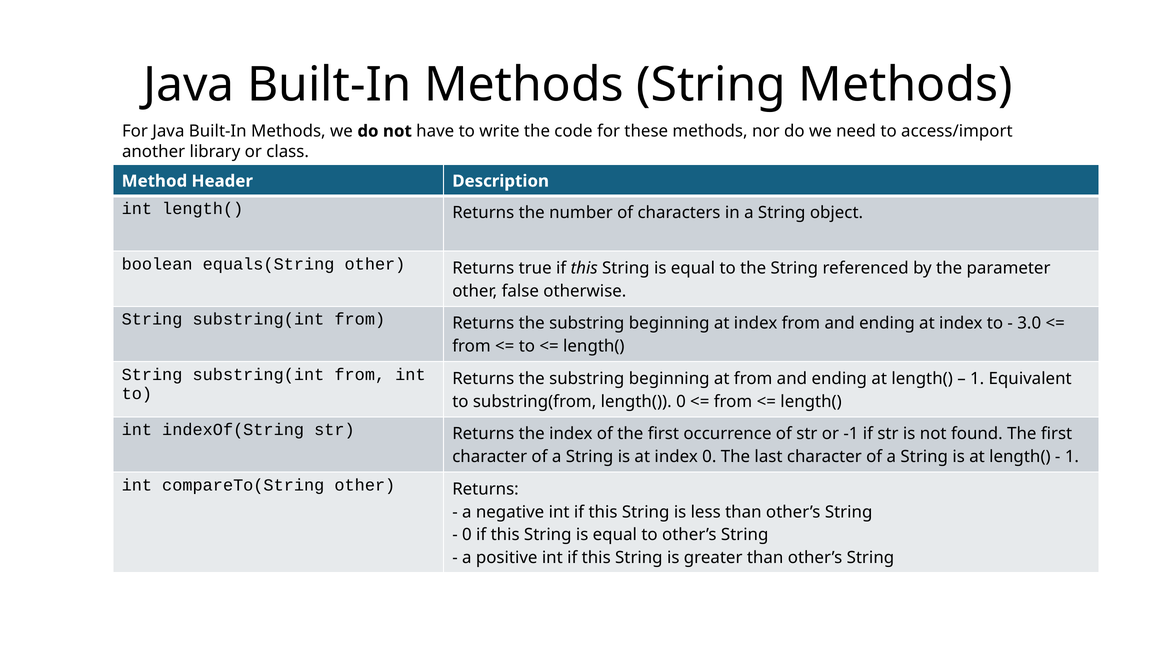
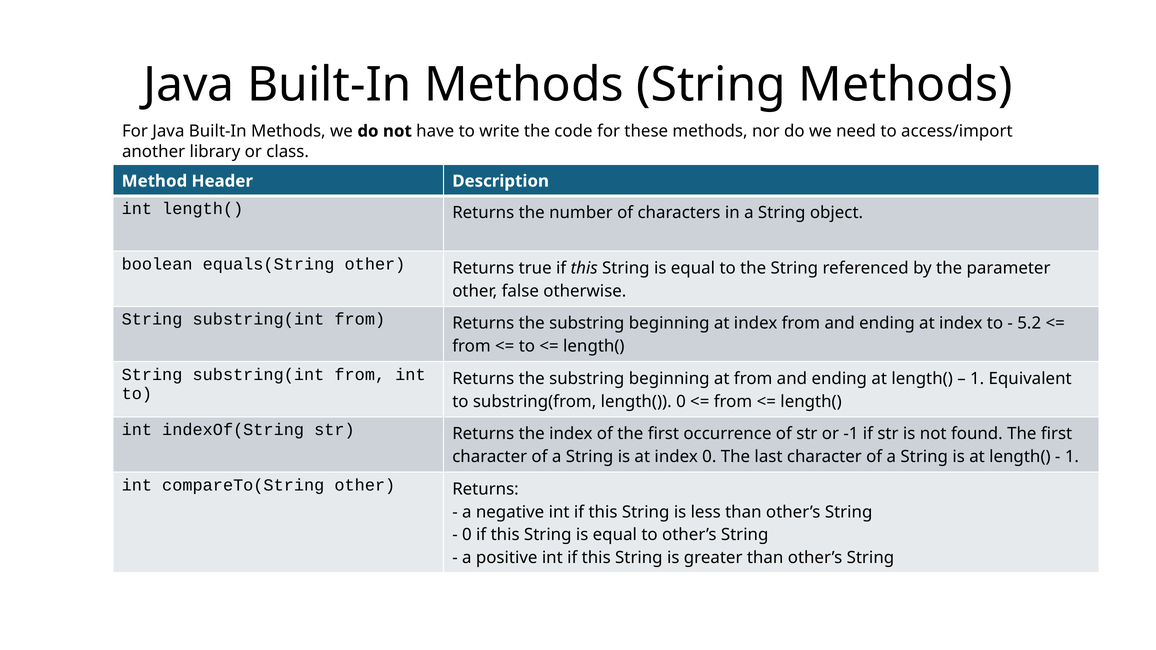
3.0: 3.0 -> 5.2
